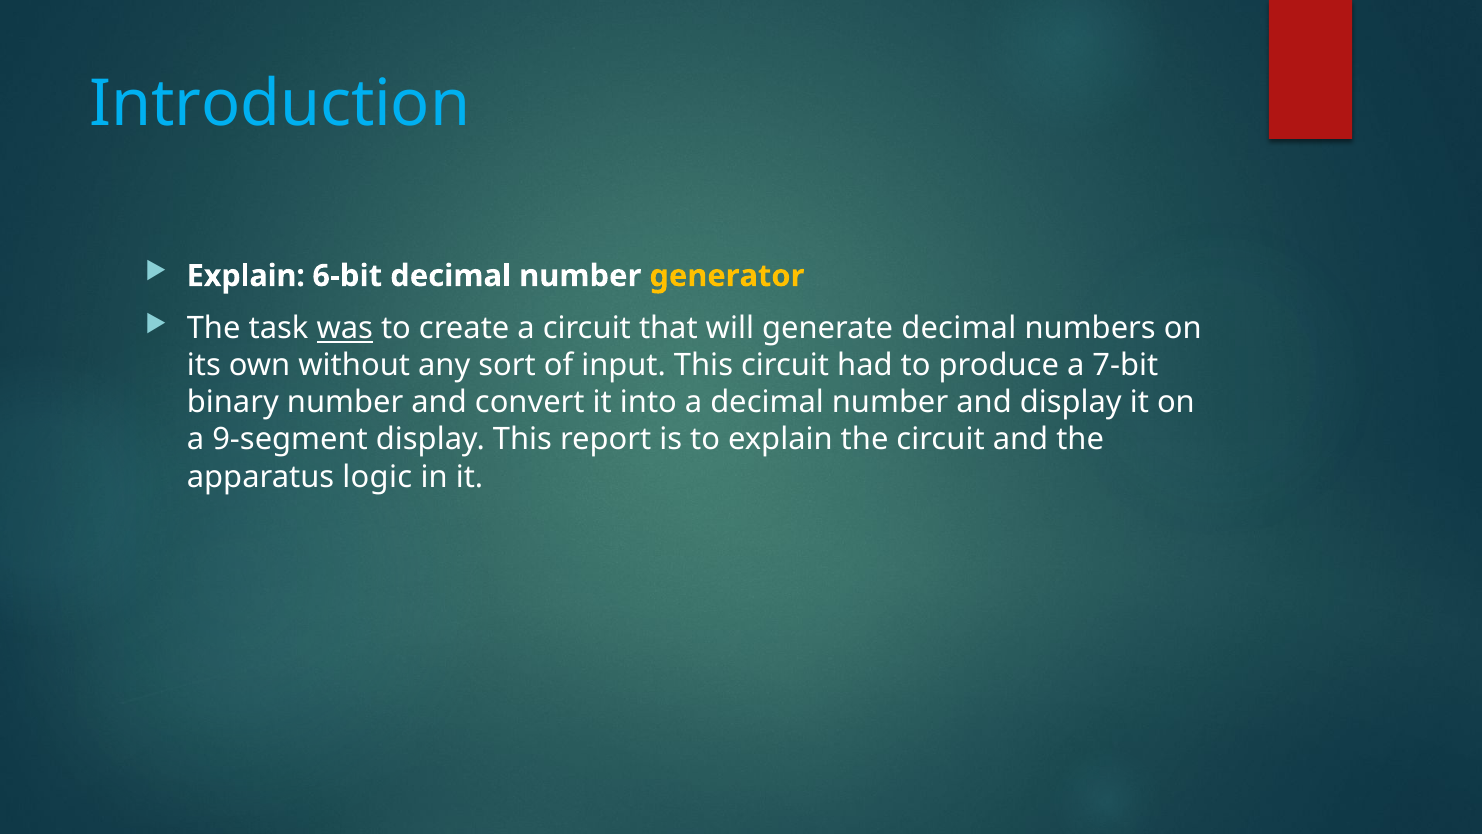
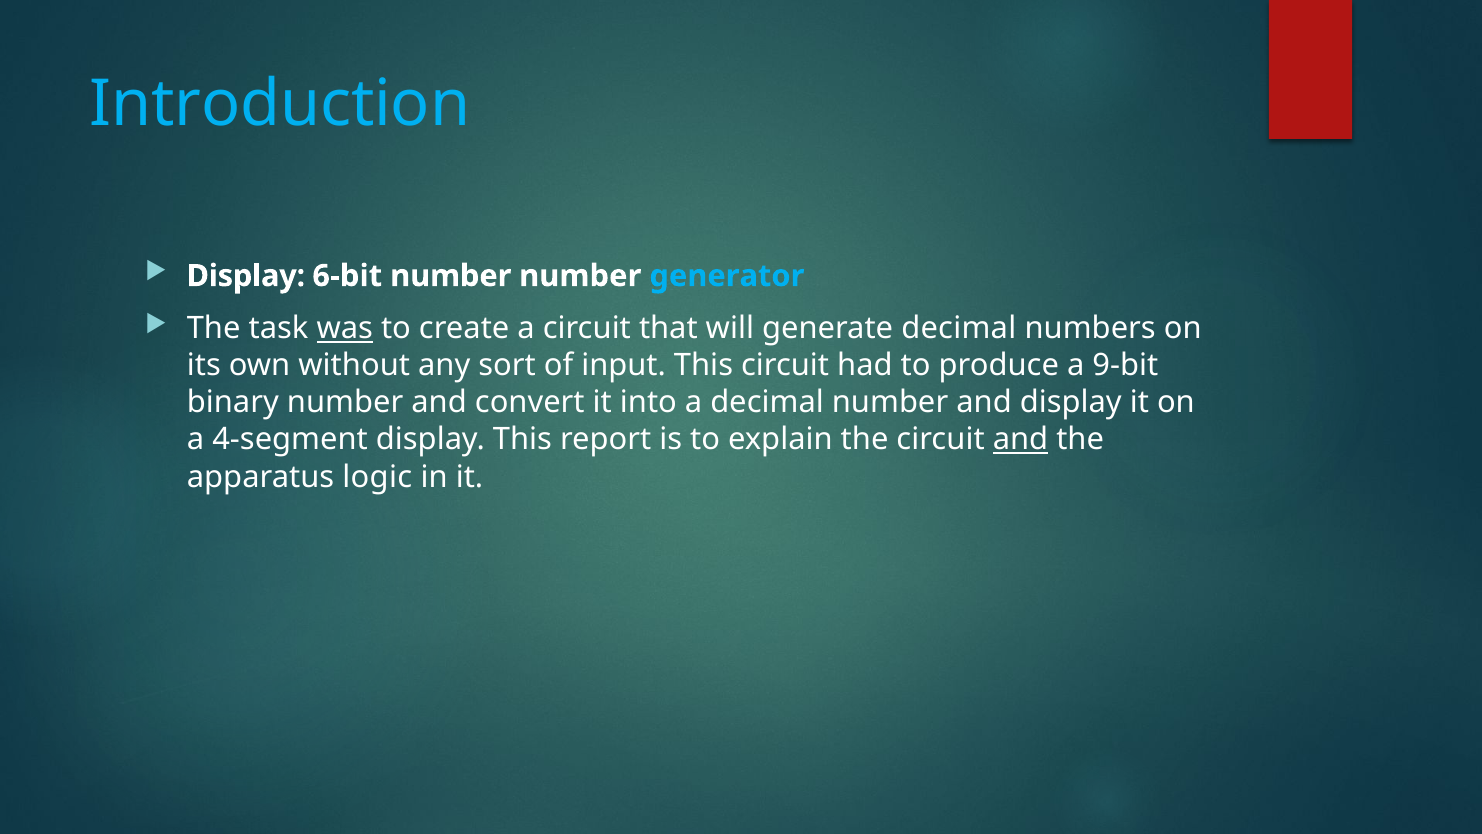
Explain at (246, 276): Explain -> Display
6-bit decimal: decimal -> number
generator colour: yellow -> light blue
7-bit: 7-bit -> 9-bit
9-segment: 9-segment -> 4-segment
and at (1020, 440) underline: none -> present
